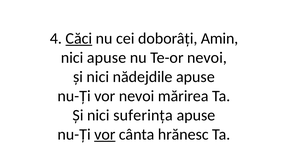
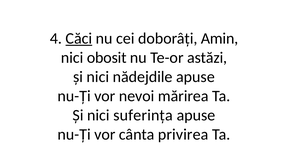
nici apuse: apuse -> obosit
Te-or nevoi: nevoi -> astăzi
vor at (105, 134) underline: present -> none
hrănesc: hrănesc -> privirea
